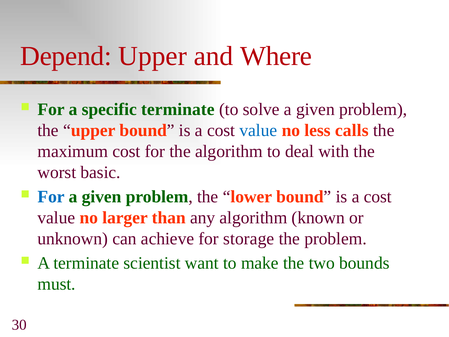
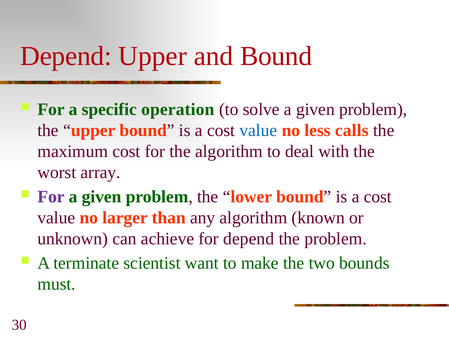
and Where: Where -> Bound
specific terminate: terminate -> operation
basic: basic -> array
For at (51, 197) colour: blue -> purple
for storage: storage -> depend
